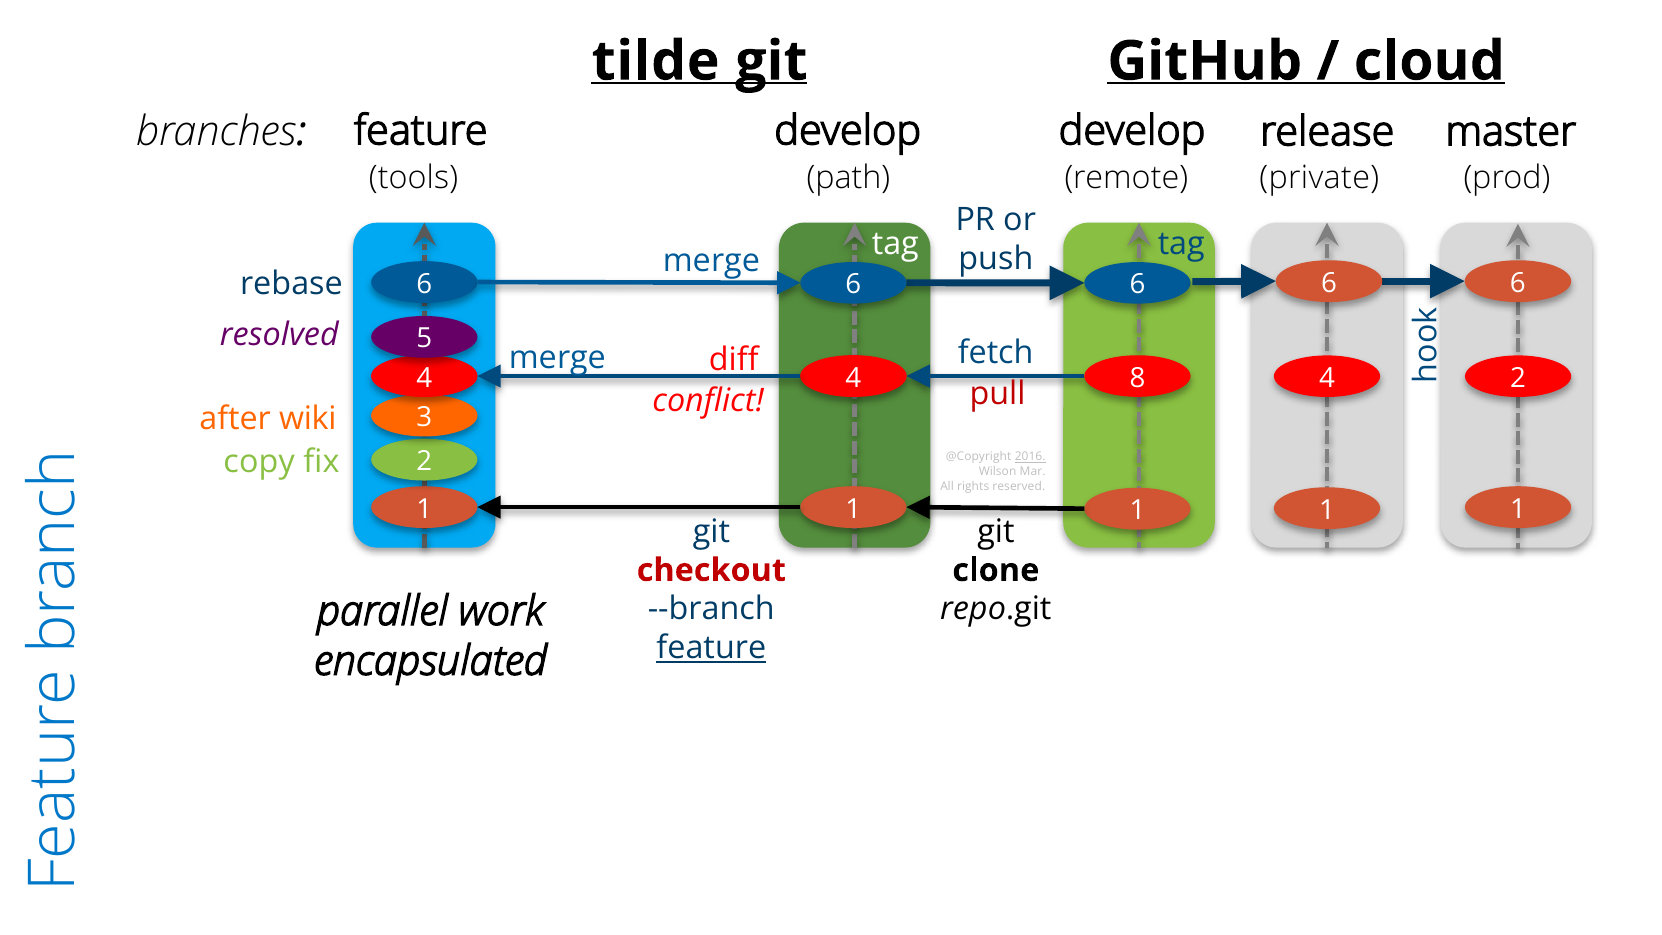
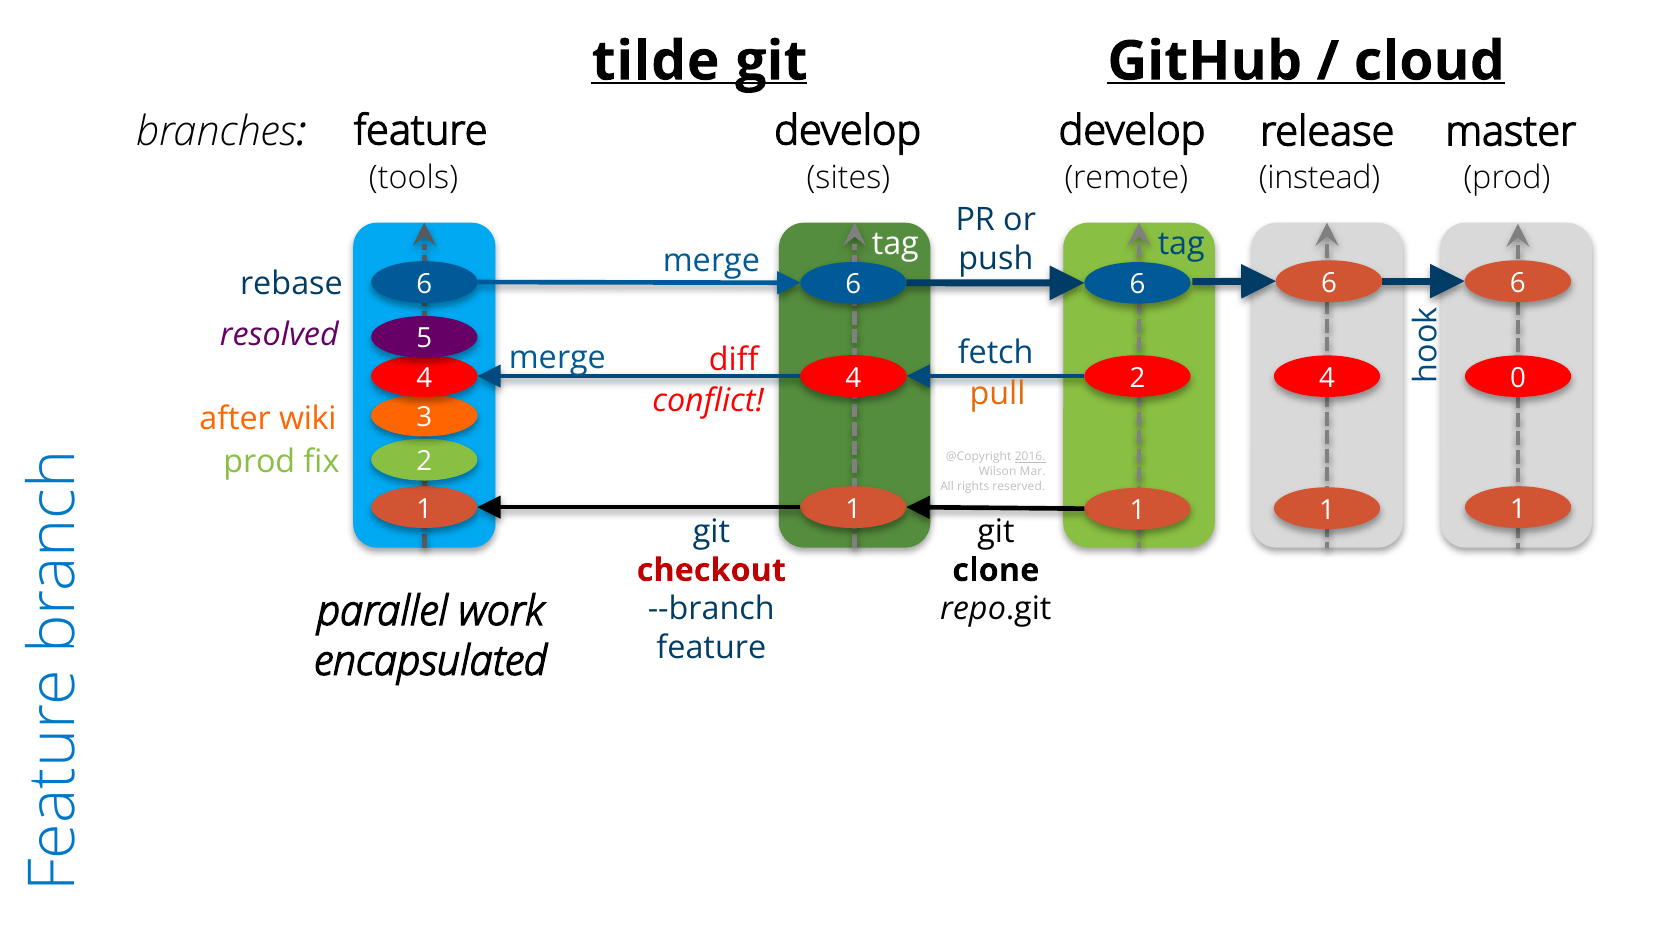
path: path -> sites
private: private -> instead
4 8: 8 -> 2
4 2: 2 -> 0
pull colour: red -> orange
copy at (259, 462): copy -> prod
feature at (711, 648) underline: present -> none
